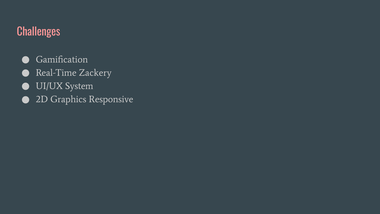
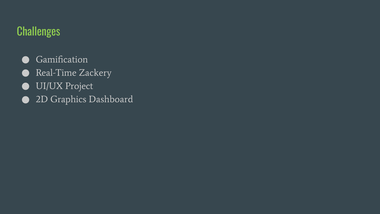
Challenges colour: pink -> light green
System: System -> Project
Responsive: Responsive -> Dashboard
